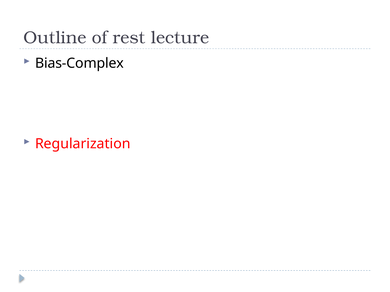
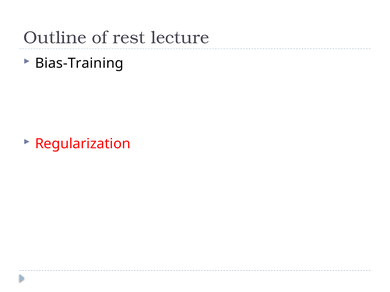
Bias-Complex: Bias-Complex -> Bias-Training
